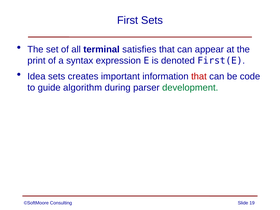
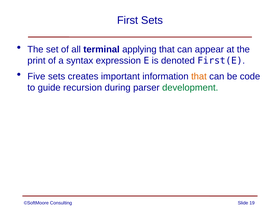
satisfies: satisfies -> applying
Idea: Idea -> Five
that at (199, 76) colour: red -> orange
algorithm: algorithm -> recursion
